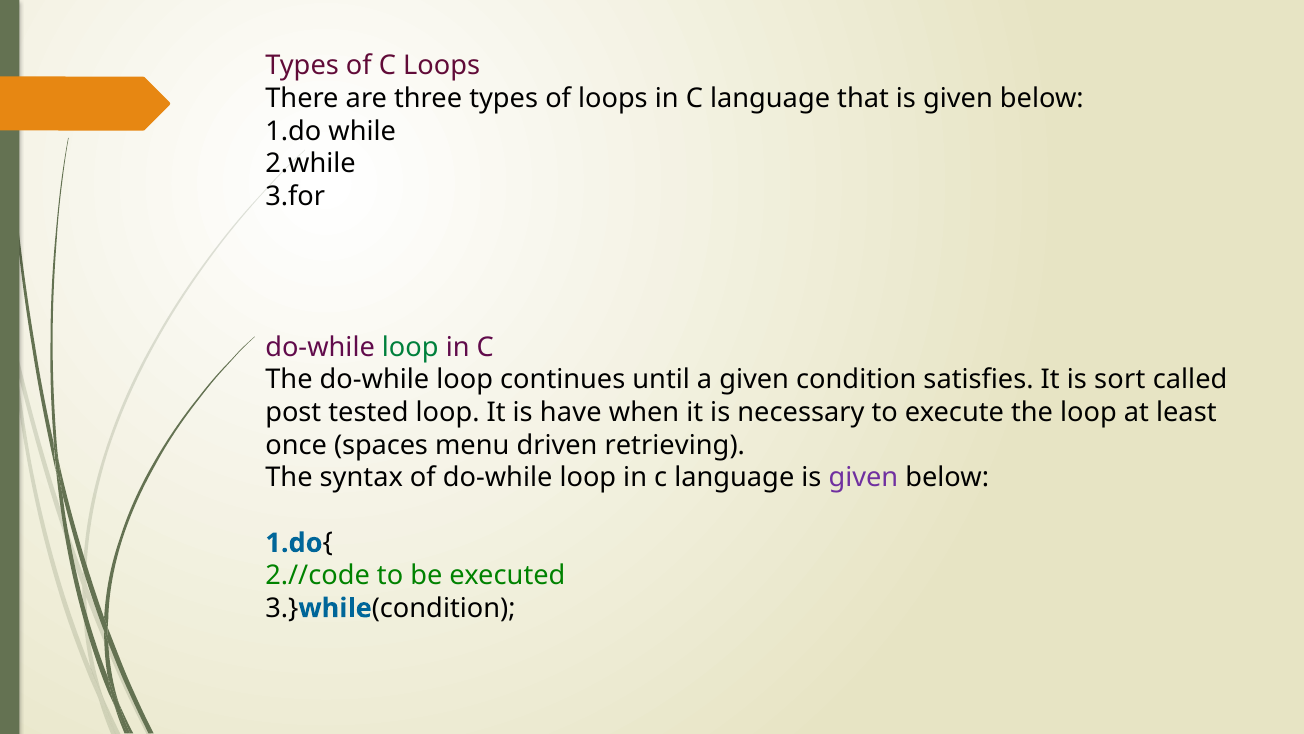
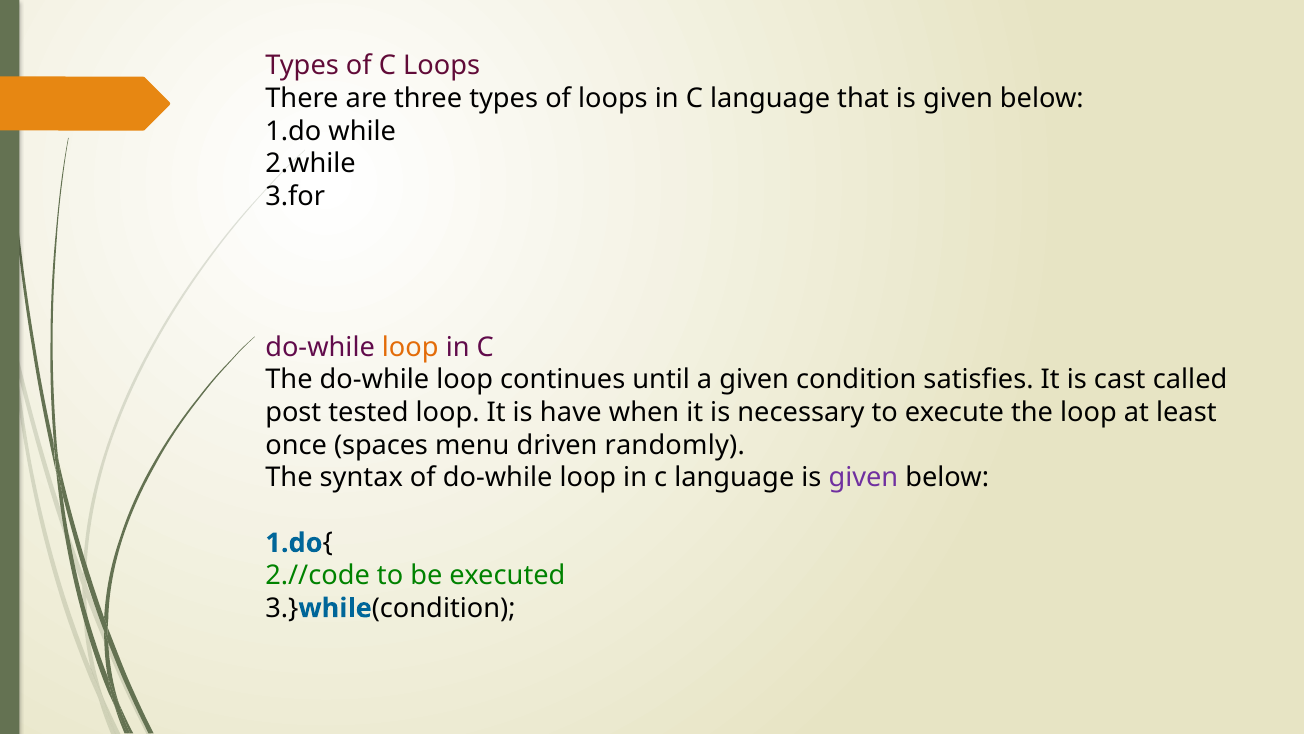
loop at (410, 347) colour: green -> orange
sort: sort -> cast
retrieving: retrieving -> randomly
